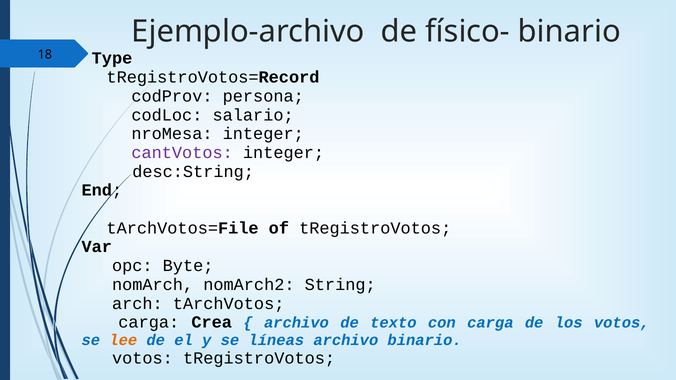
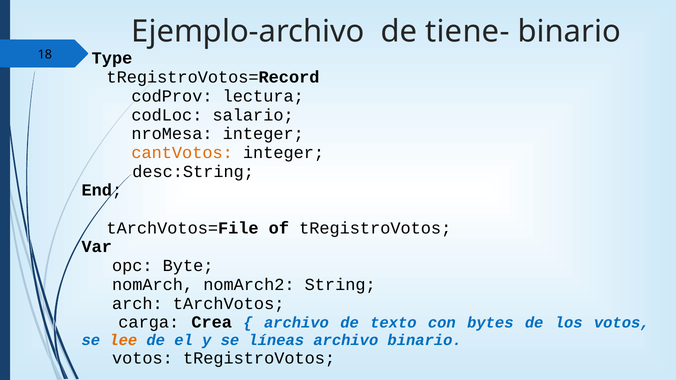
físico-: físico- -> tiene-
persona: persona -> lectura
cantVotos colour: purple -> orange
con carga: carga -> bytes
